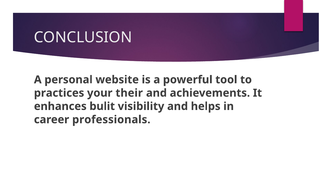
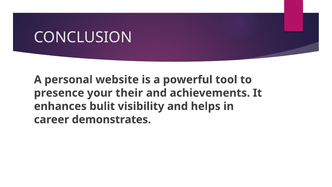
practices: practices -> presence
professionals: professionals -> demonstrates
